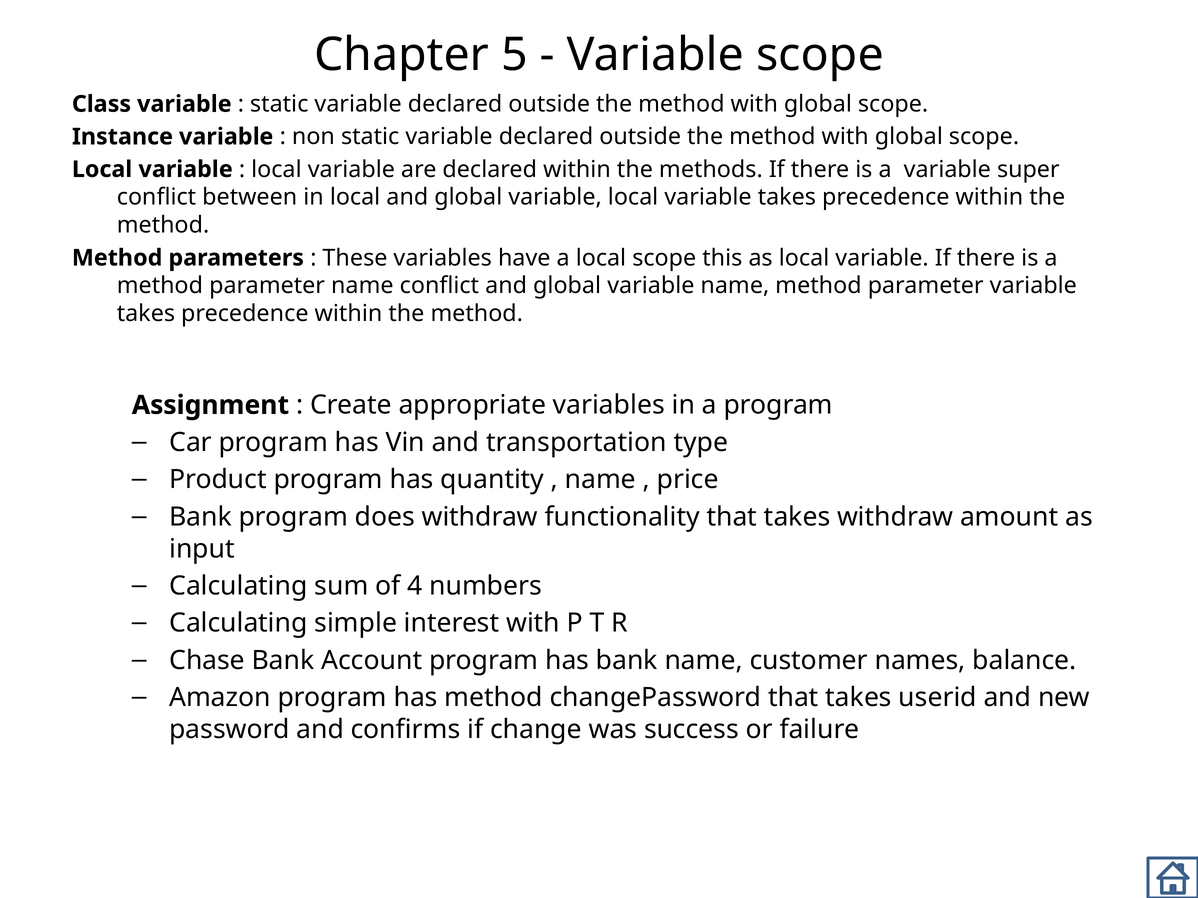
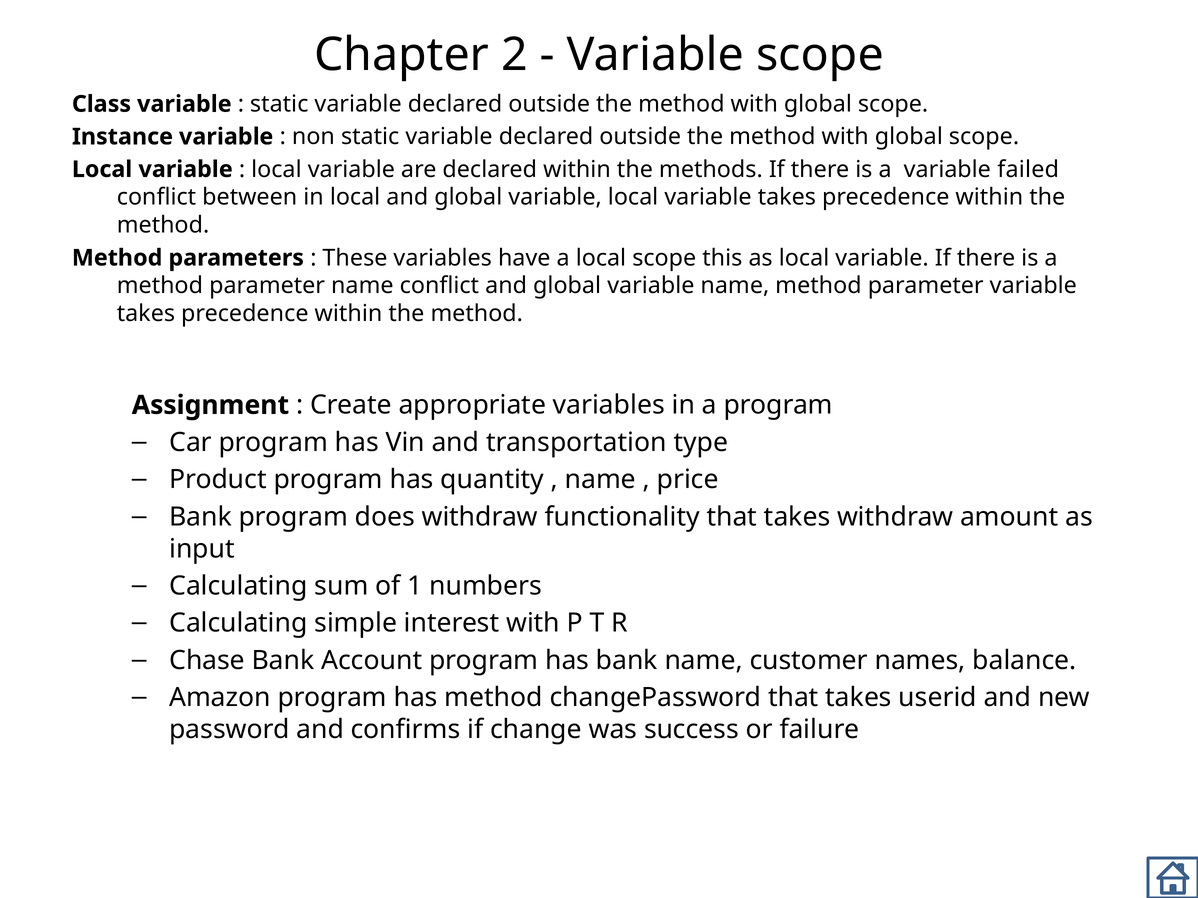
5: 5 -> 2
super: super -> failed
4: 4 -> 1
